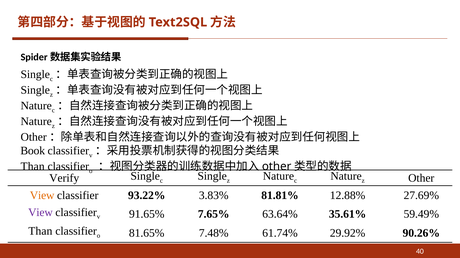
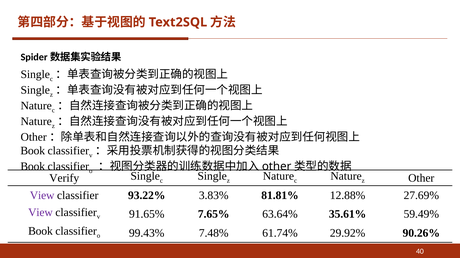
Than at (33, 167): Than -> Book
View at (42, 196) colour: orange -> purple
Than at (40, 232): Than -> Book
81.65%: 81.65% -> 99.43%
